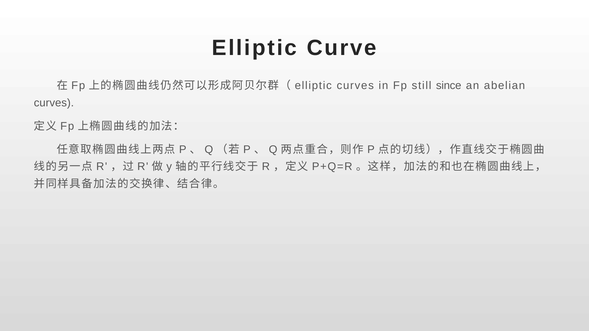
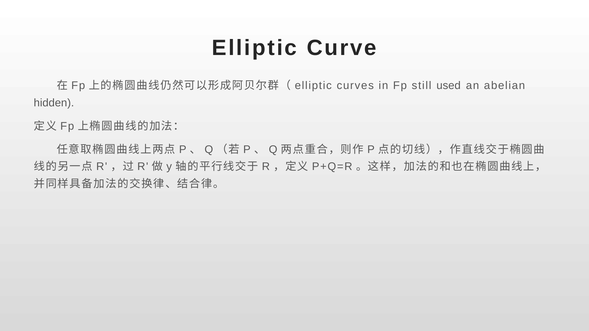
since: since -> used
curves at (54, 103): curves -> hidden
